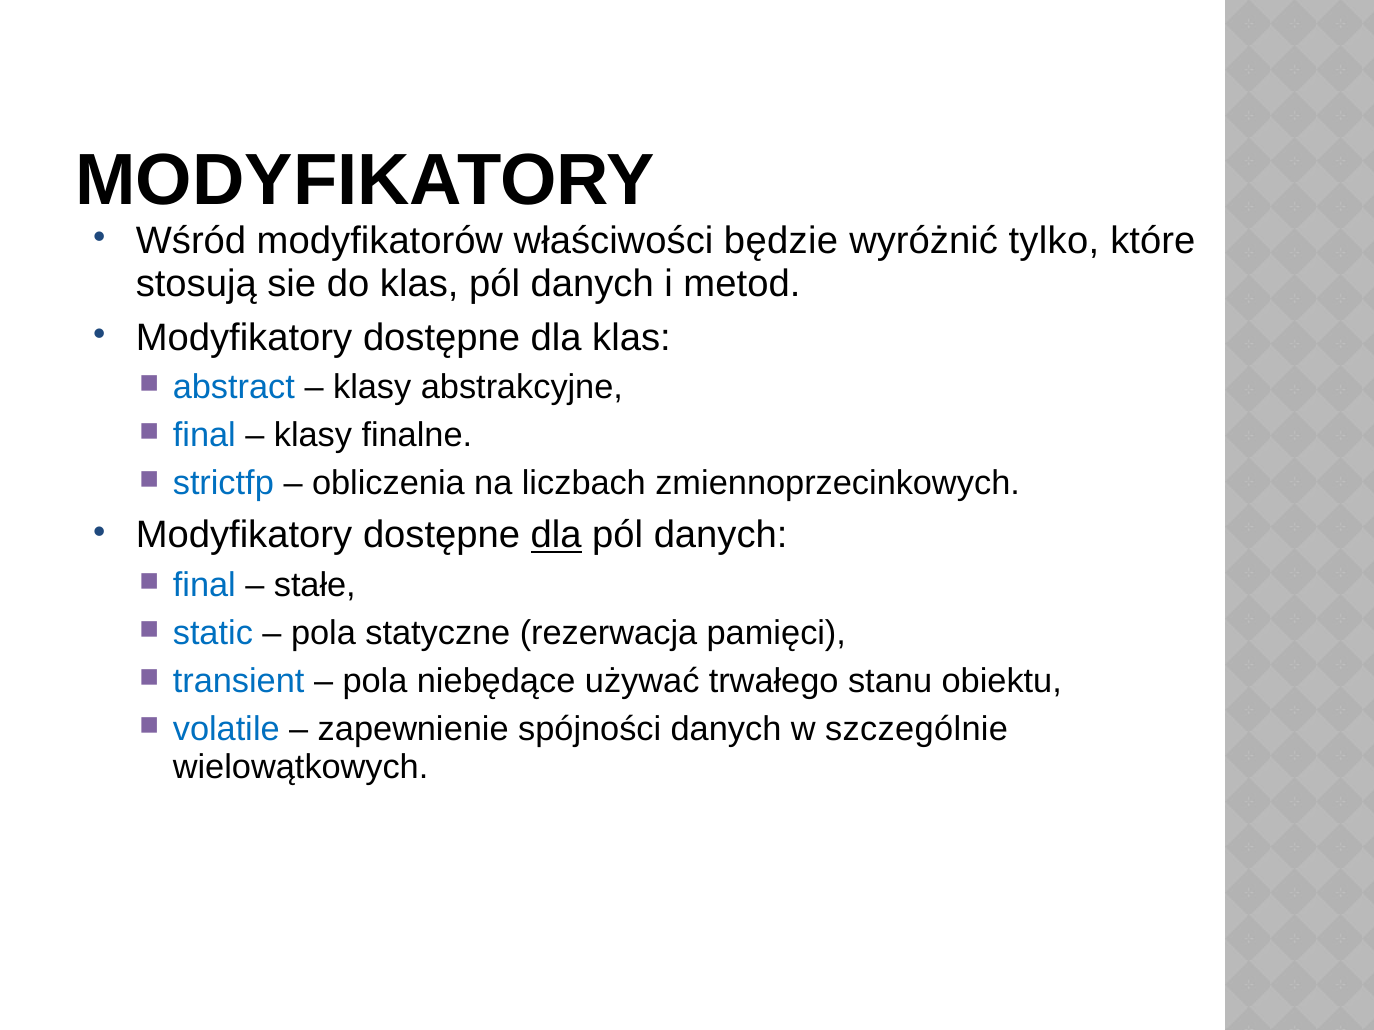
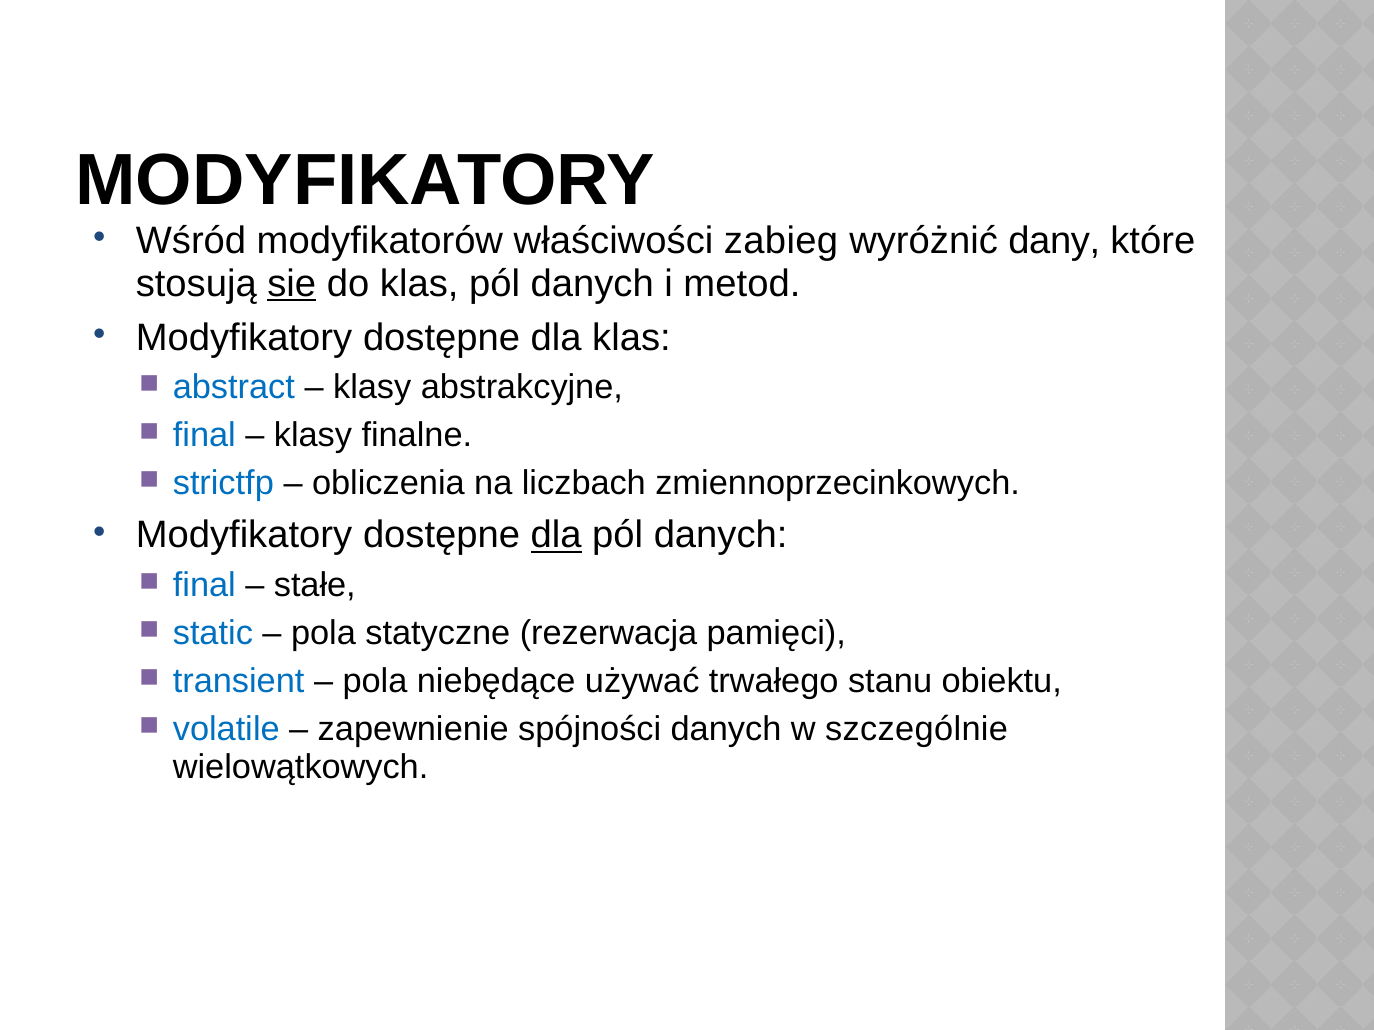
będzie: będzie -> zabieg
tylko: tylko -> dany
sie underline: none -> present
